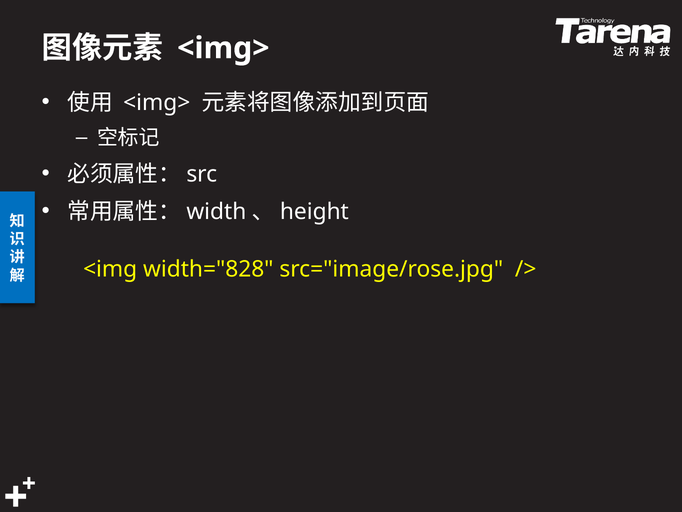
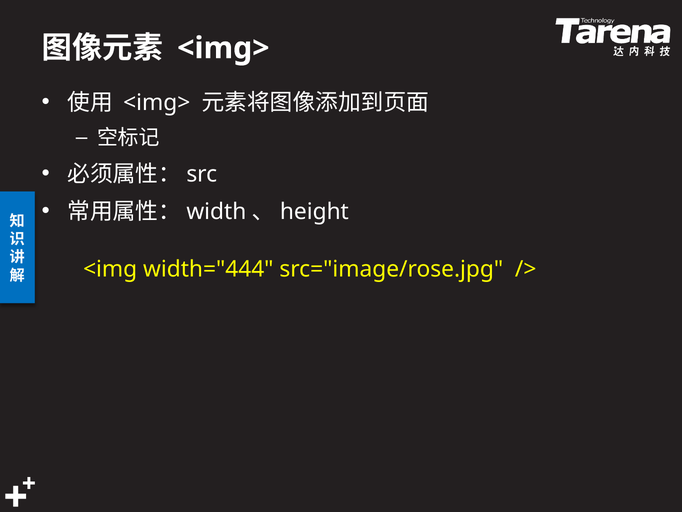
width="828: width="828 -> width="444
